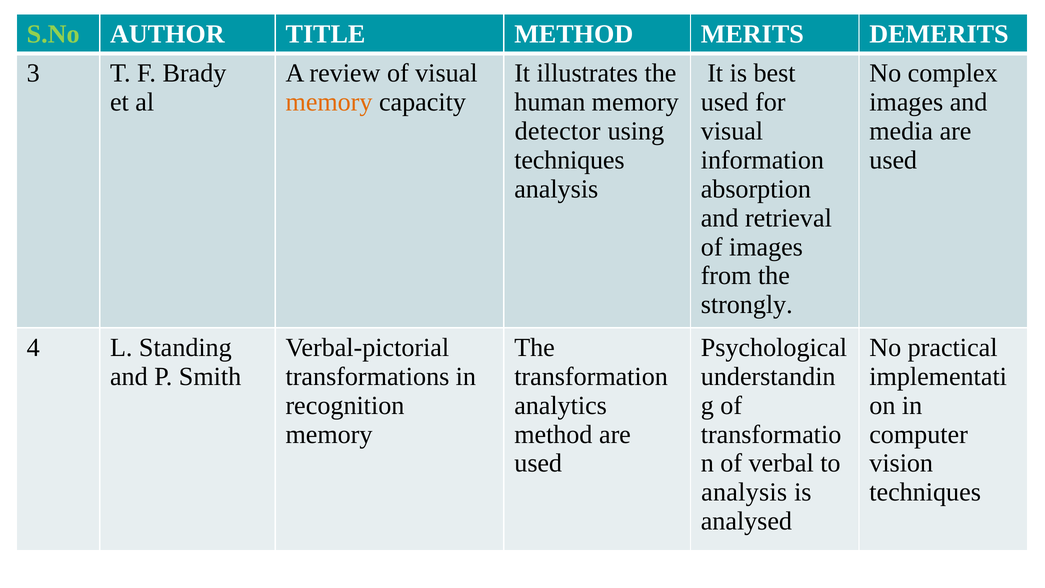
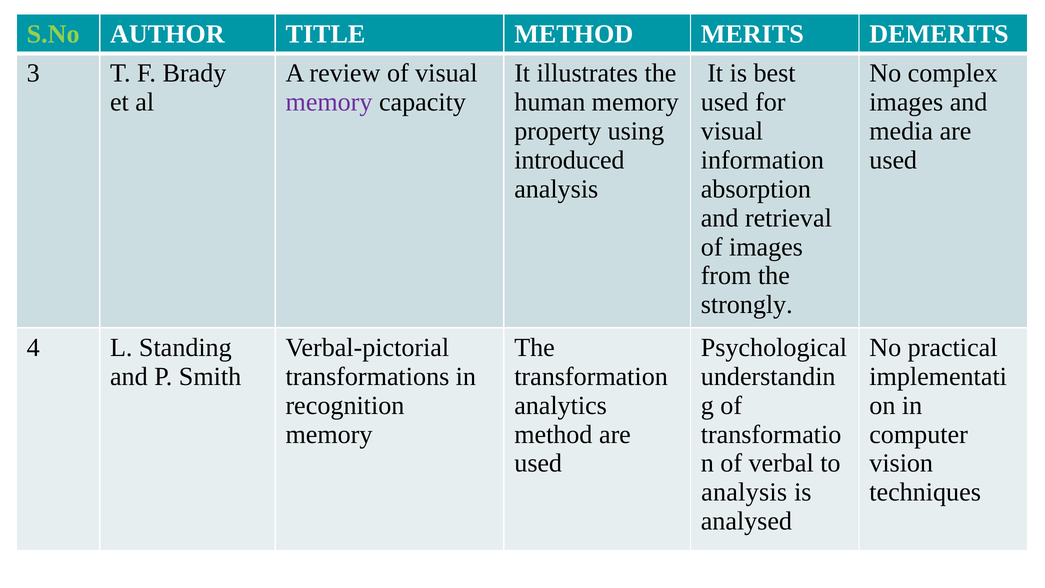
memory at (329, 102) colour: orange -> purple
detector: detector -> property
techniques at (569, 160): techniques -> introduced
